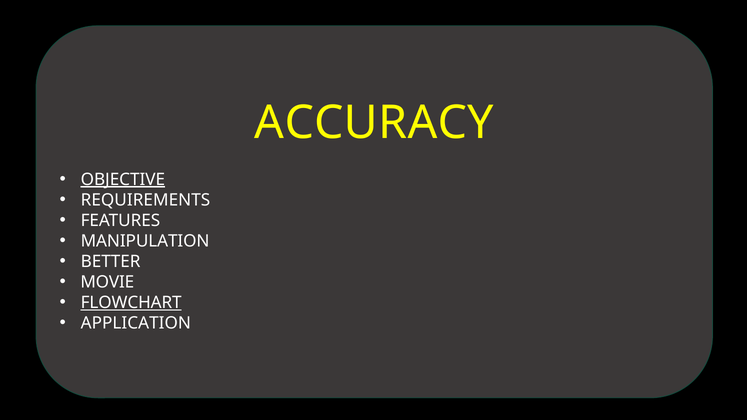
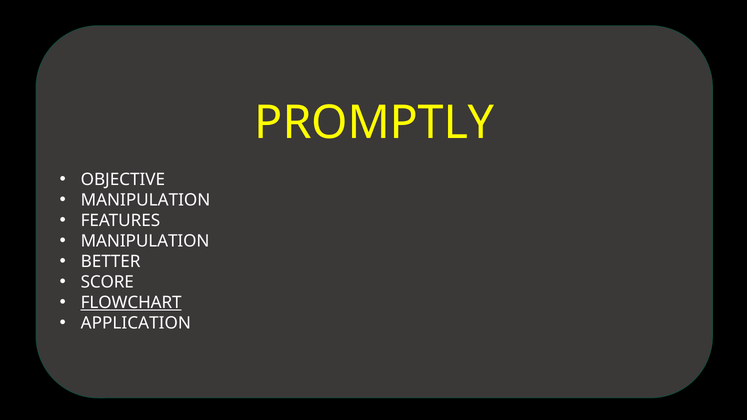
ACCURACY: ACCURACY -> PROMPTLY
OBJECTIVE underline: present -> none
REQUIREMENTS at (145, 200): REQUIREMENTS -> MANIPULATION
MOVIE: MOVIE -> SCORE
